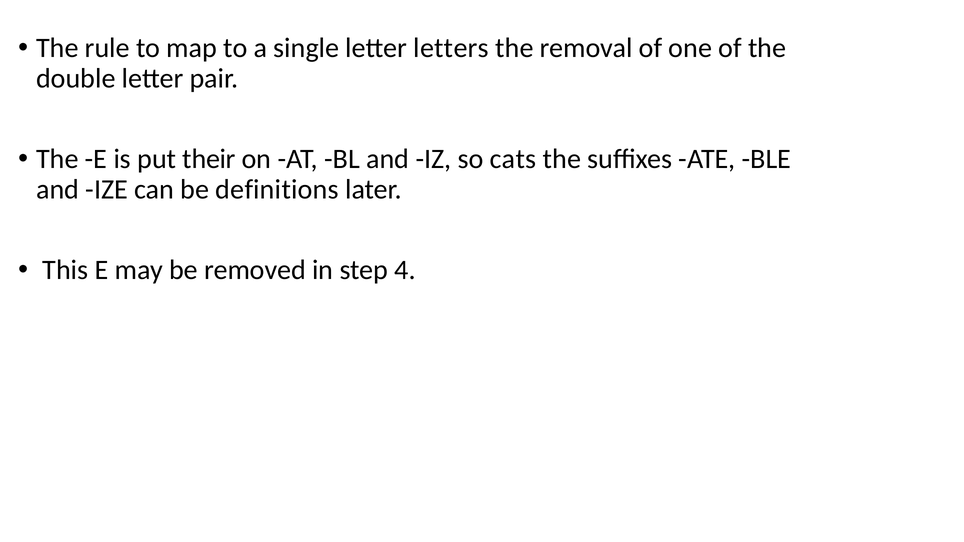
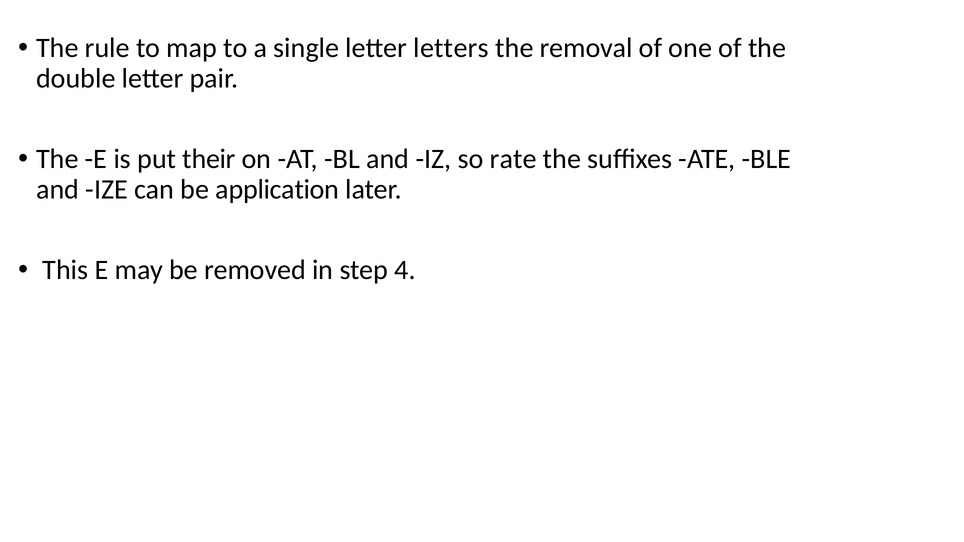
cats: cats -> rate
definitions: definitions -> application
